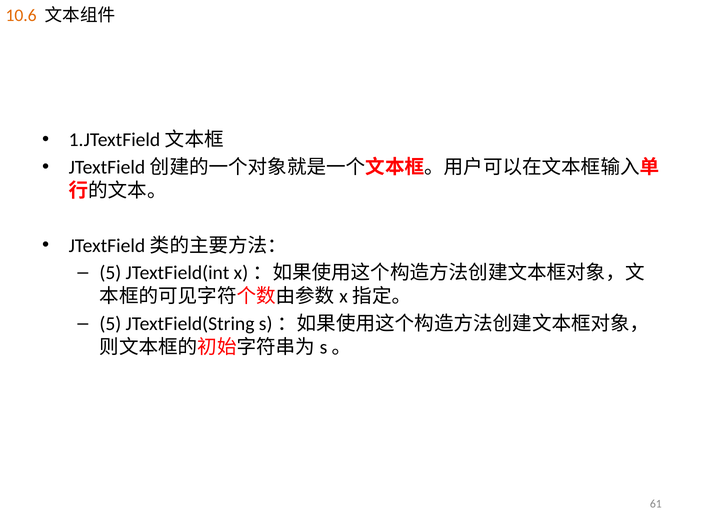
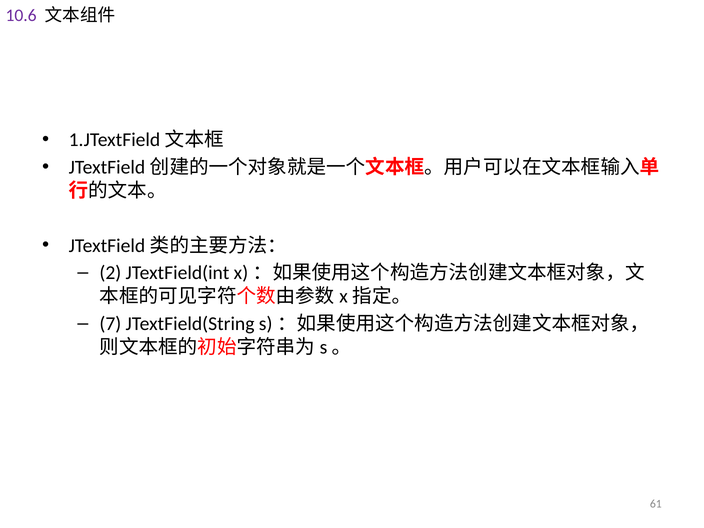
10.6 colour: orange -> purple
5 at (110, 273): 5 -> 2
5 at (110, 324): 5 -> 7
